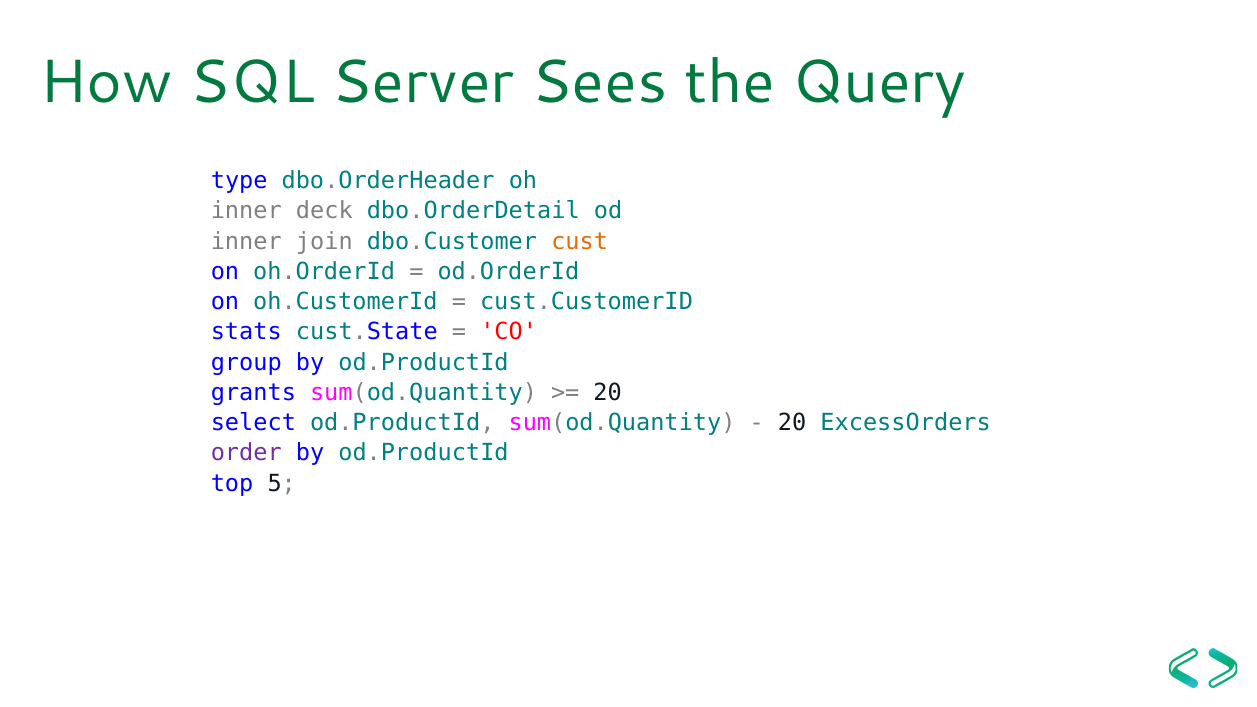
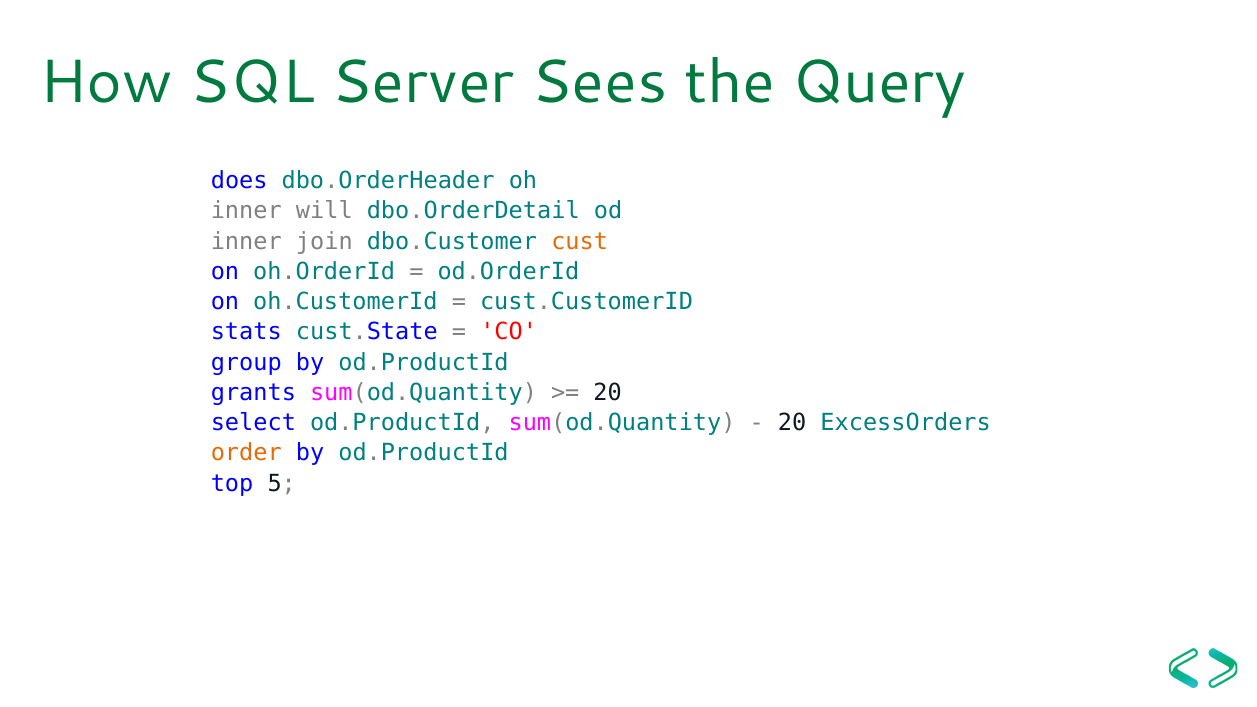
type: type -> does
deck: deck -> will
order colour: purple -> orange
